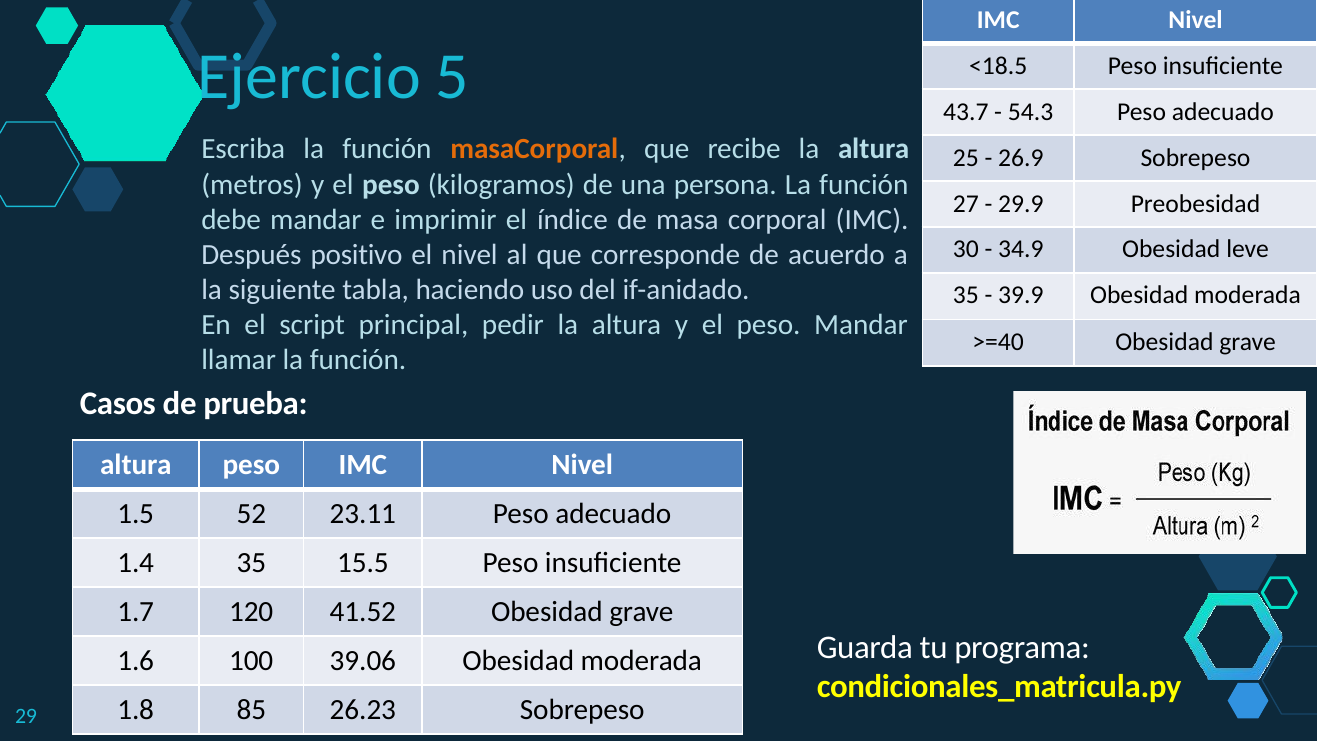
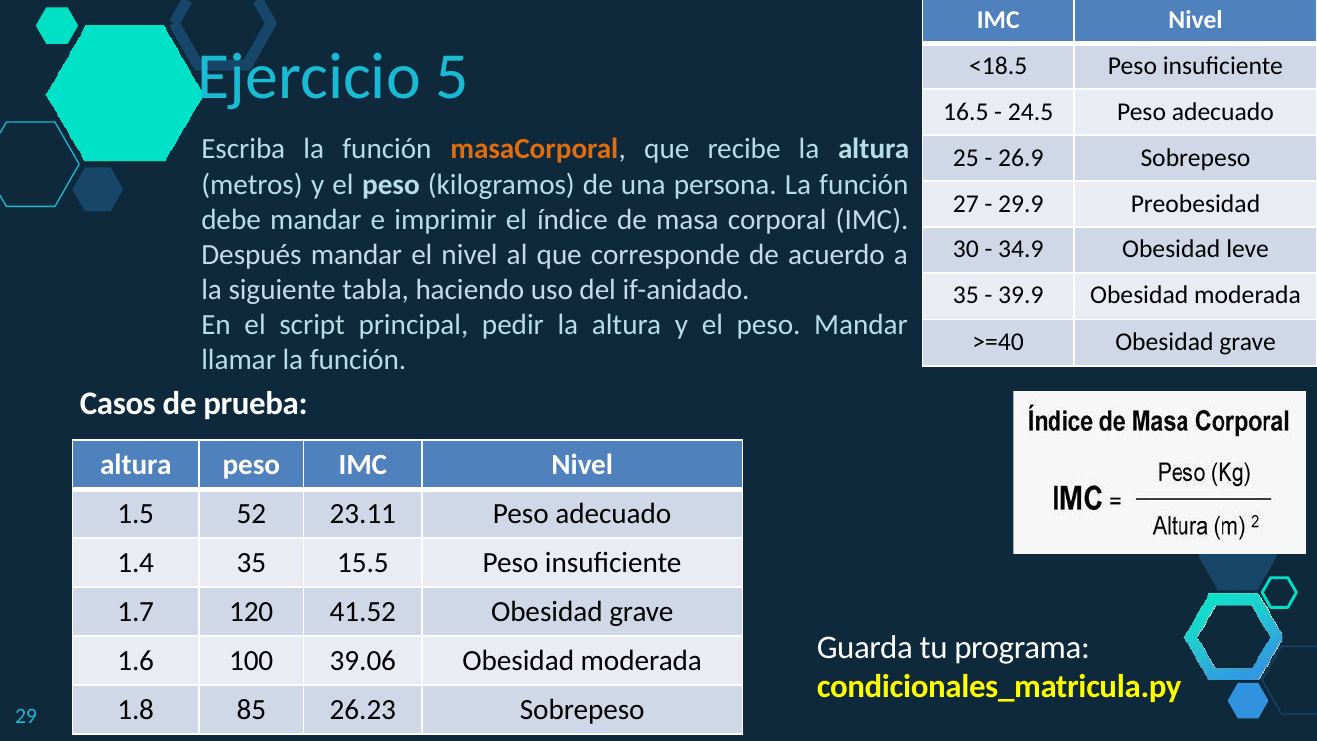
43.7: 43.7 -> 16.5
54.3: 54.3 -> 24.5
Después positivo: positivo -> mandar
